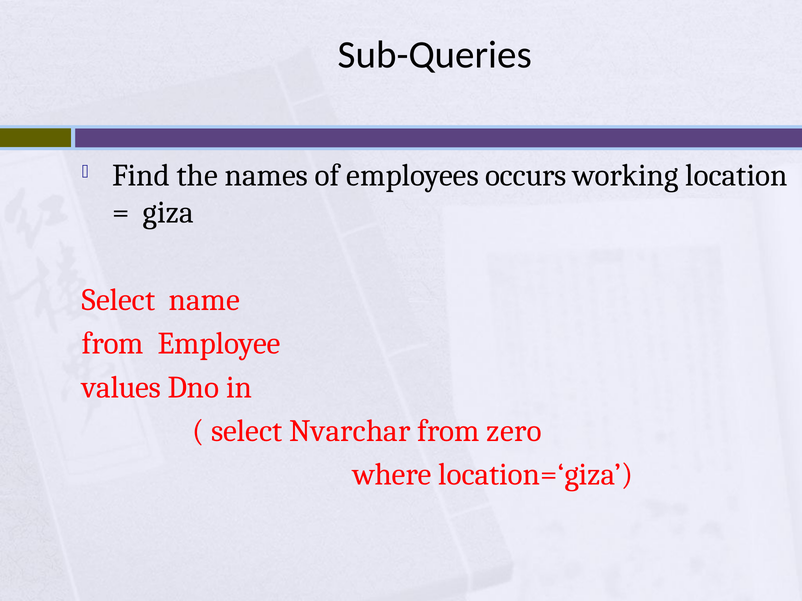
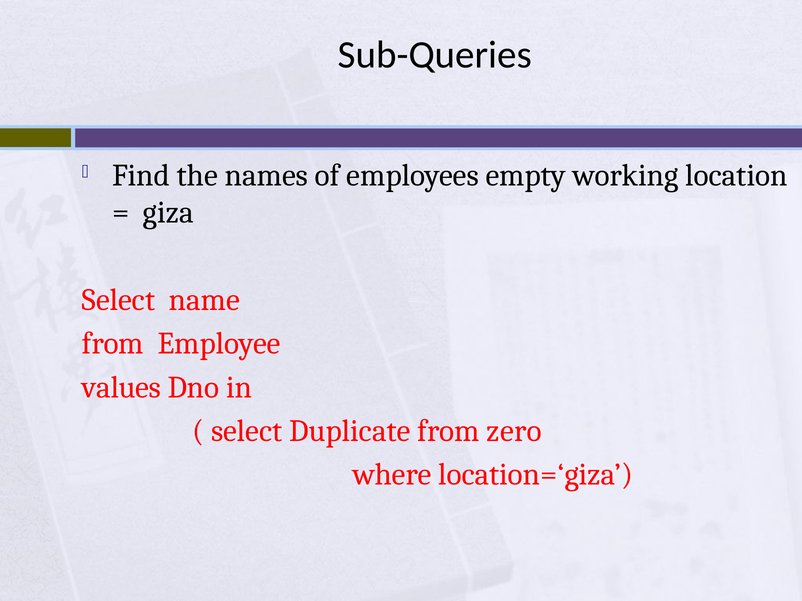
occurs: occurs -> empty
Nvarchar: Nvarchar -> Duplicate
